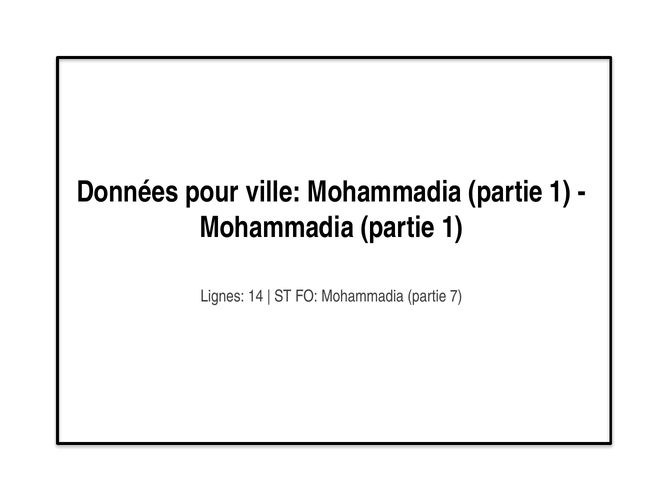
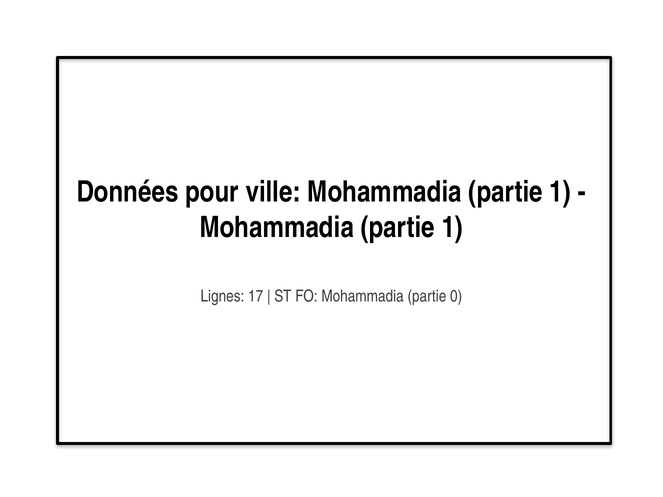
14: 14 -> 17
7: 7 -> 0
